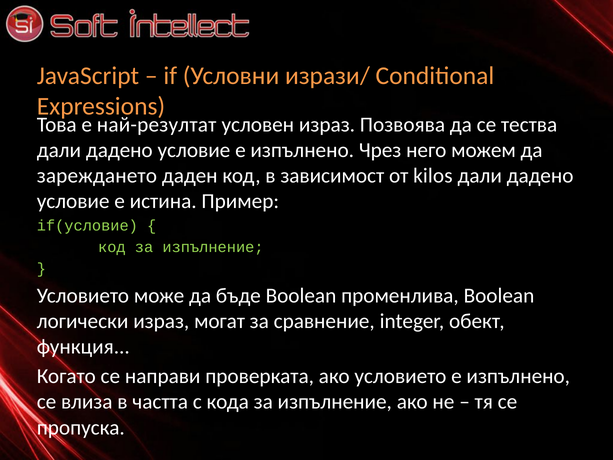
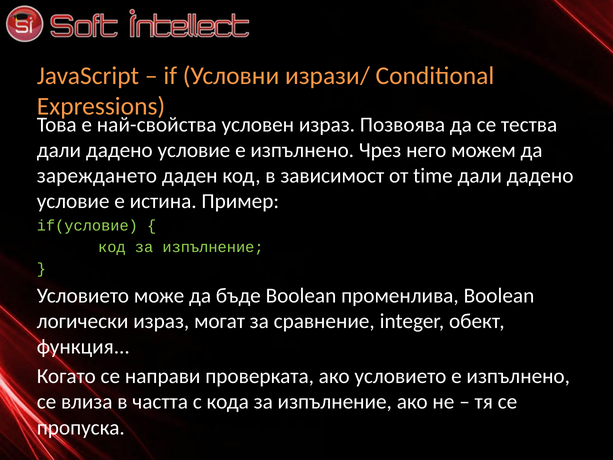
най-резултат: най-резултат -> най-свойства
kilos: kilos -> time
